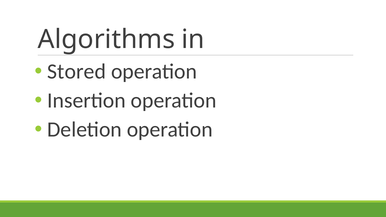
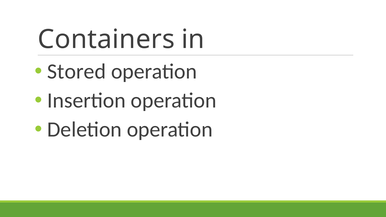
Algorithms: Algorithms -> Containers
